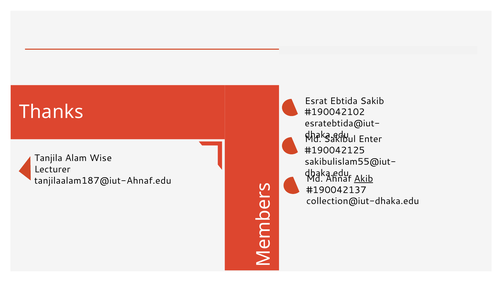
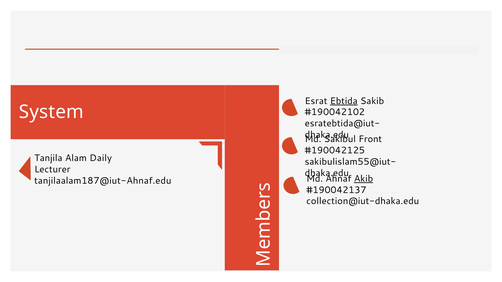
Ebtida underline: none -> present
Thanks: Thanks -> System
Enter: Enter -> Front
Wise: Wise -> Daily
